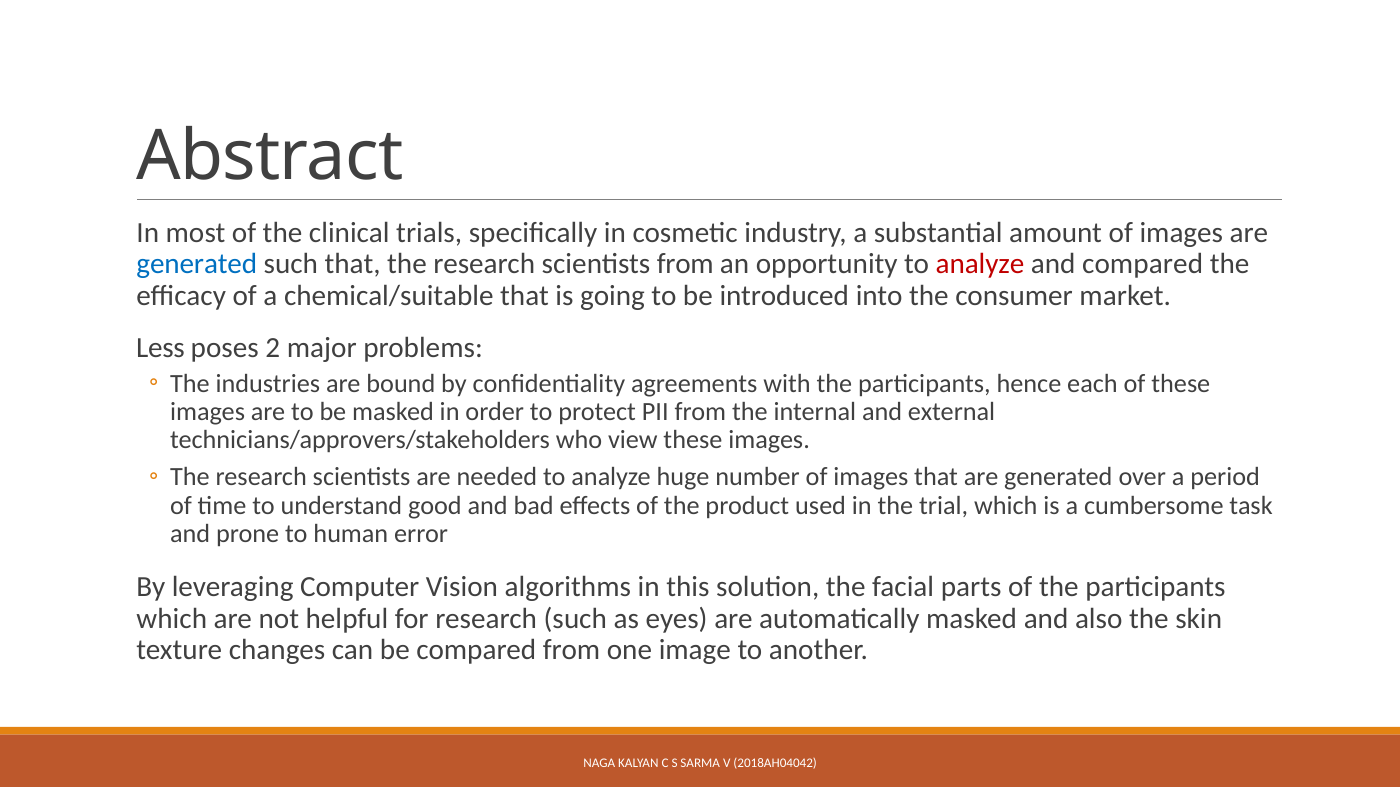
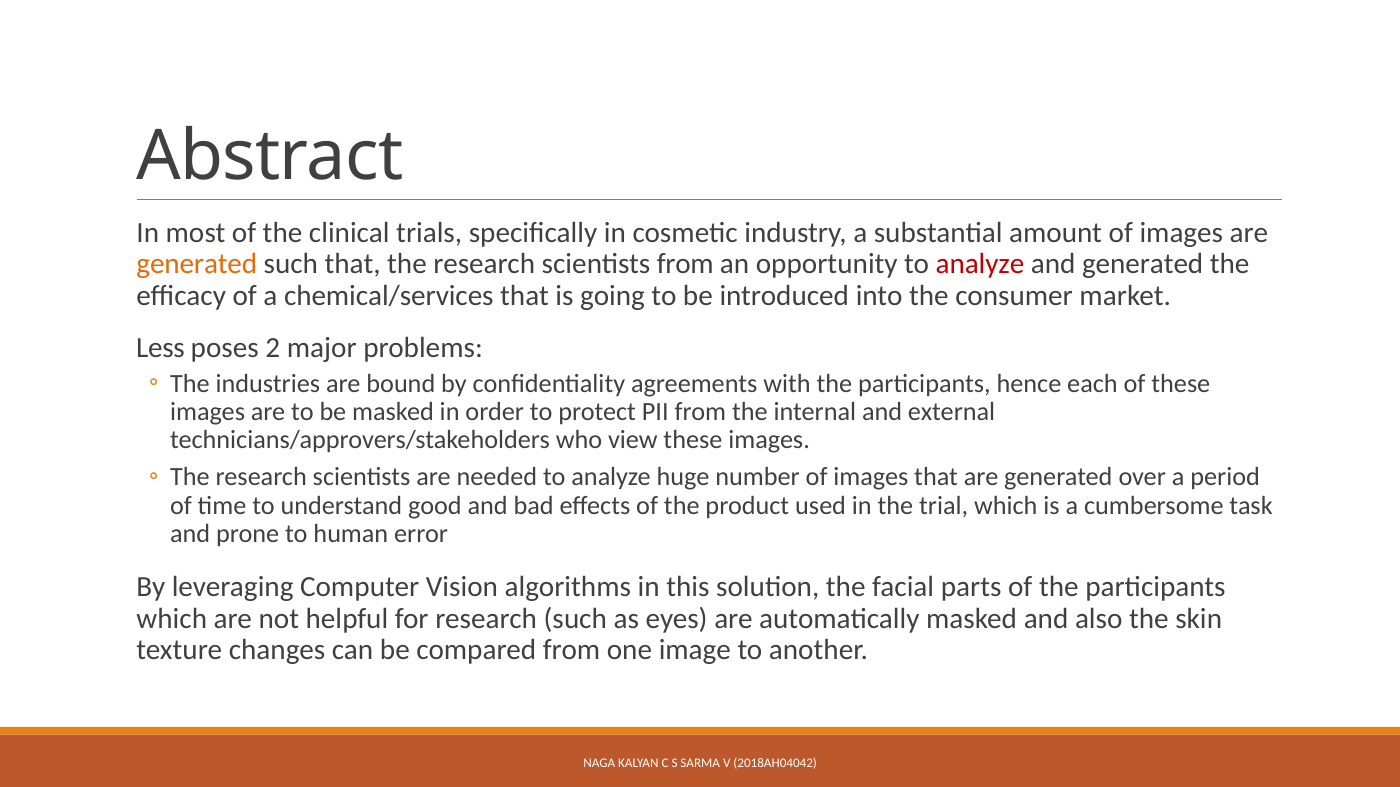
generated at (197, 264) colour: blue -> orange
and compared: compared -> generated
chemical/suitable: chemical/suitable -> chemical/services
